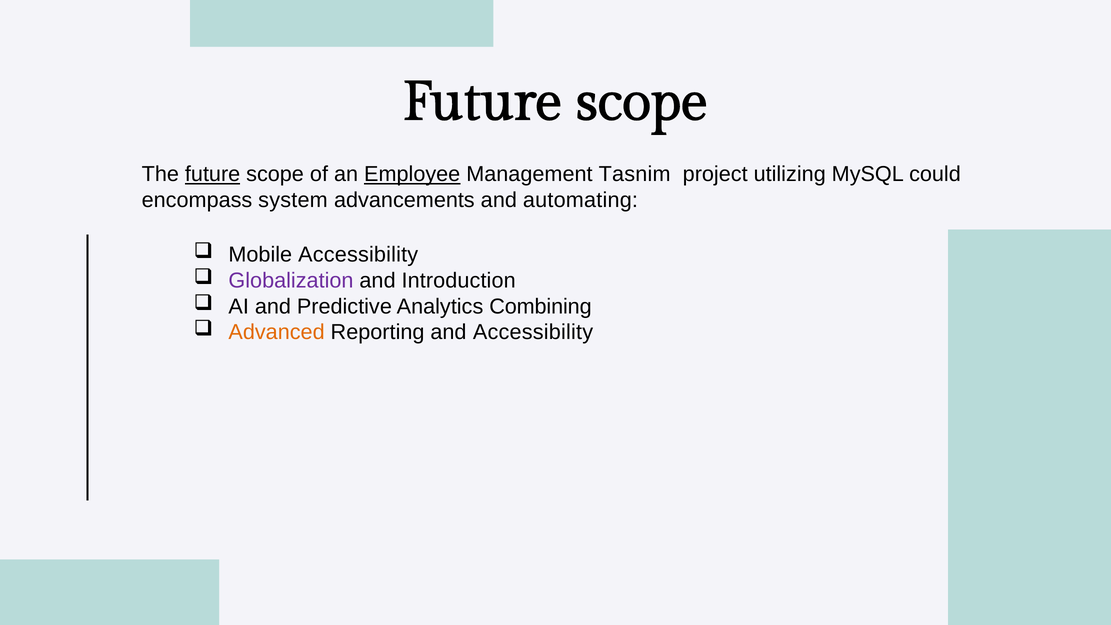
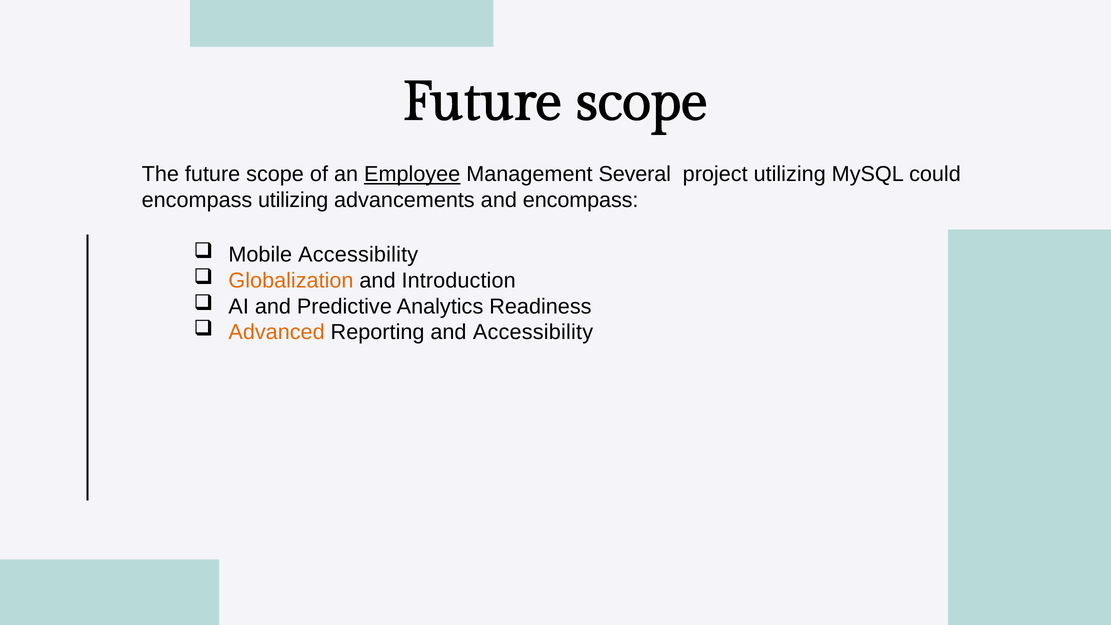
future at (213, 174) underline: present -> none
Tasnim: Tasnim -> Several
encompass system: system -> utilizing
and automating: automating -> encompass
Globalization colour: purple -> orange
Combining: Combining -> Readiness
